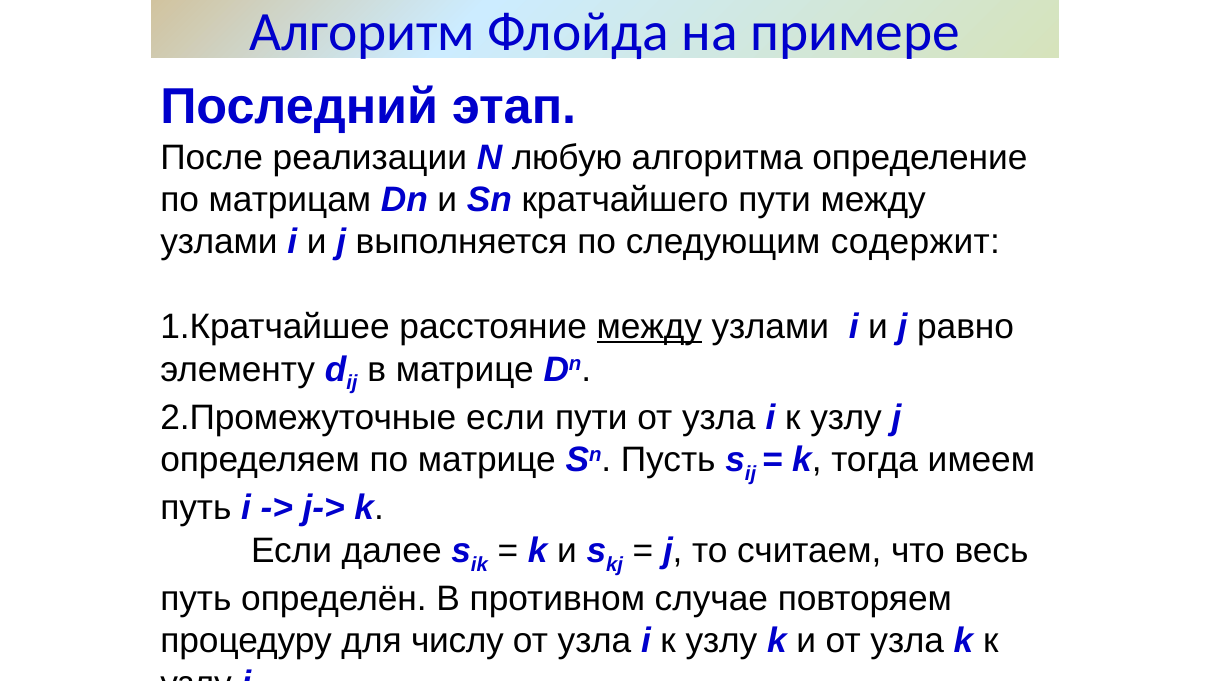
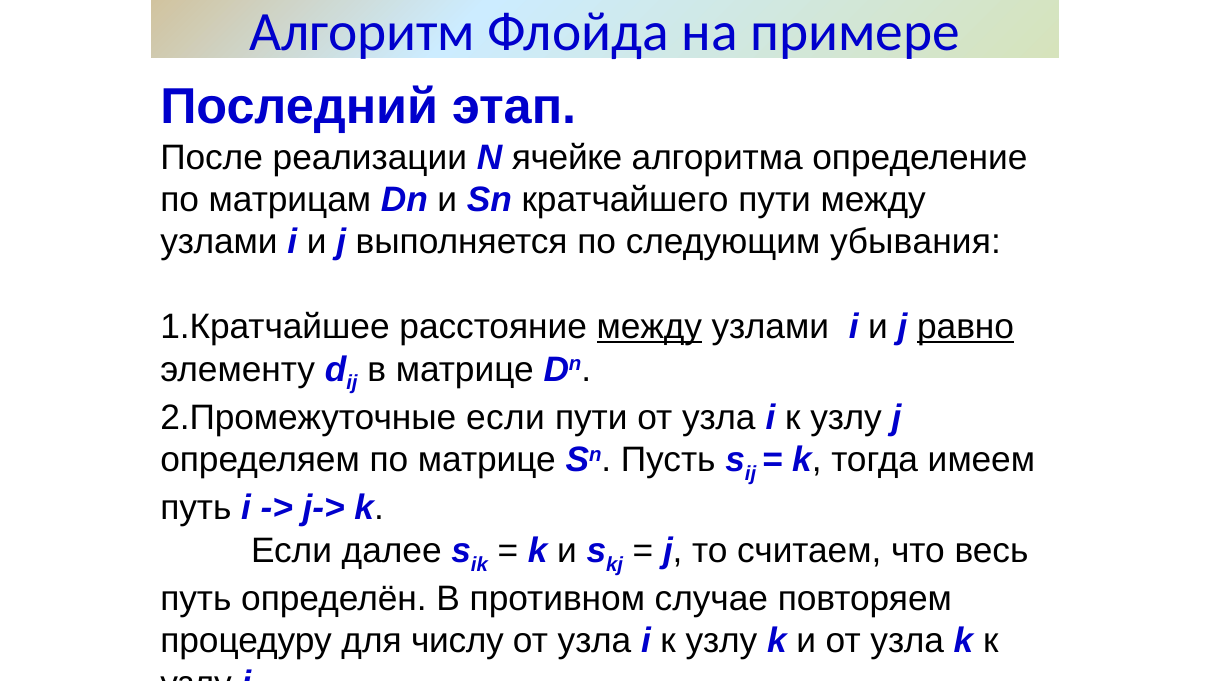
любую: любую -> ячейке
содержит: содержит -> убывания
равно underline: none -> present
